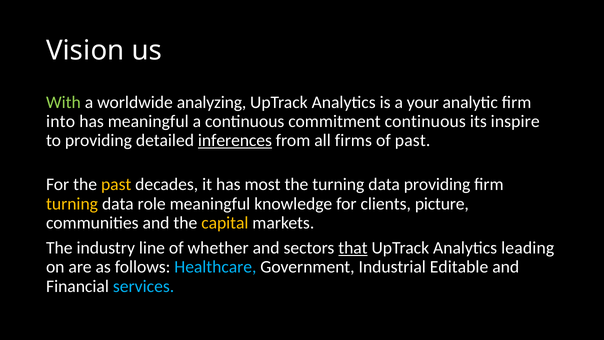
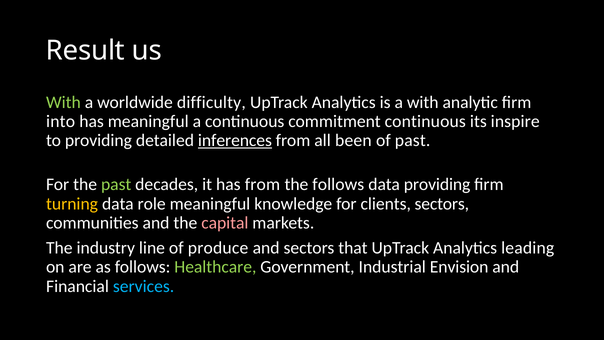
Vision: Vision -> Result
analyzing: analyzing -> difficulty
a your: your -> with
firms: firms -> been
past at (116, 185) colour: yellow -> light green
has most: most -> from
the turning: turning -> follows
clients picture: picture -> sectors
capital colour: yellow -> pink
whether: whether -> produce
that underline: present -> none
Healthcare colour: light blue -> light green
Editable: Editable -> Envision
